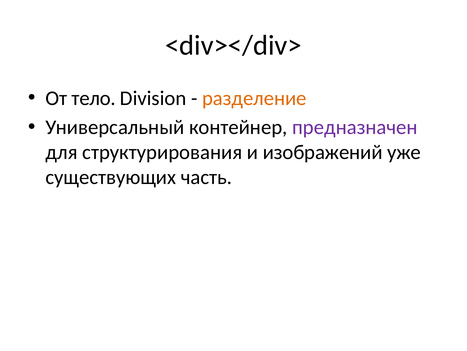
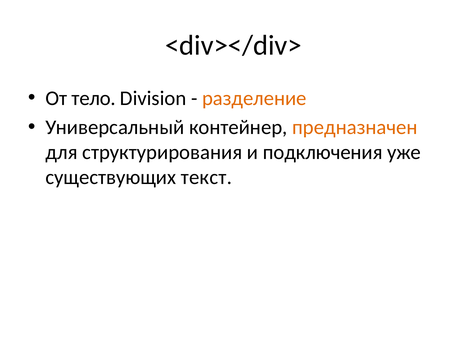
предназначен colour: purple -> orange
изображений: изображений -> подключения
часть: часть -> текст
